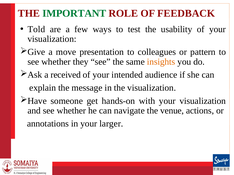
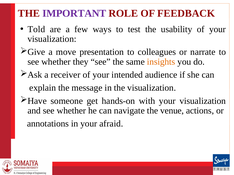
IMPORTANT colour: green -> purple
pattern: pattern -> narrate
received: received -> receiver
larger: larger -> afraid
